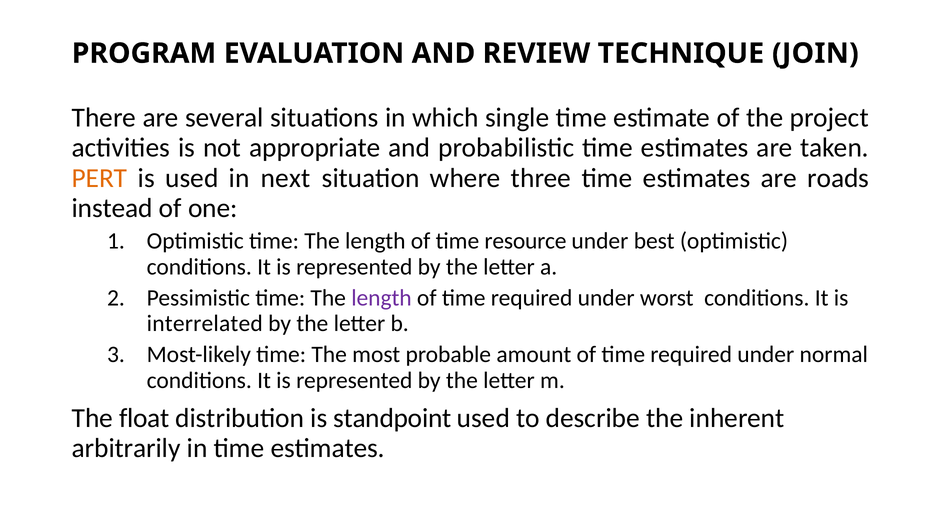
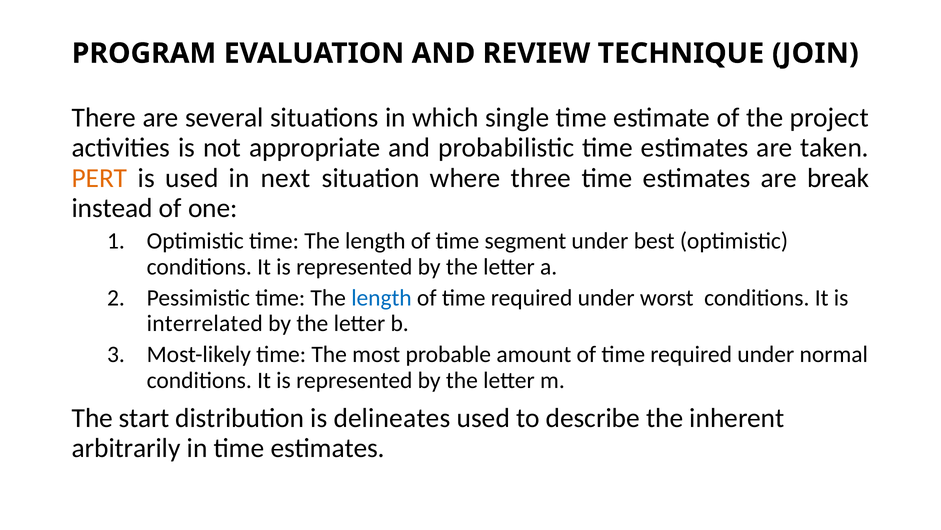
roads: roads -> break
resource: resource -> segment
length at (381, 297) colour: purple -> blue
float: float -> start
standpoint: standpoint -> delineates
